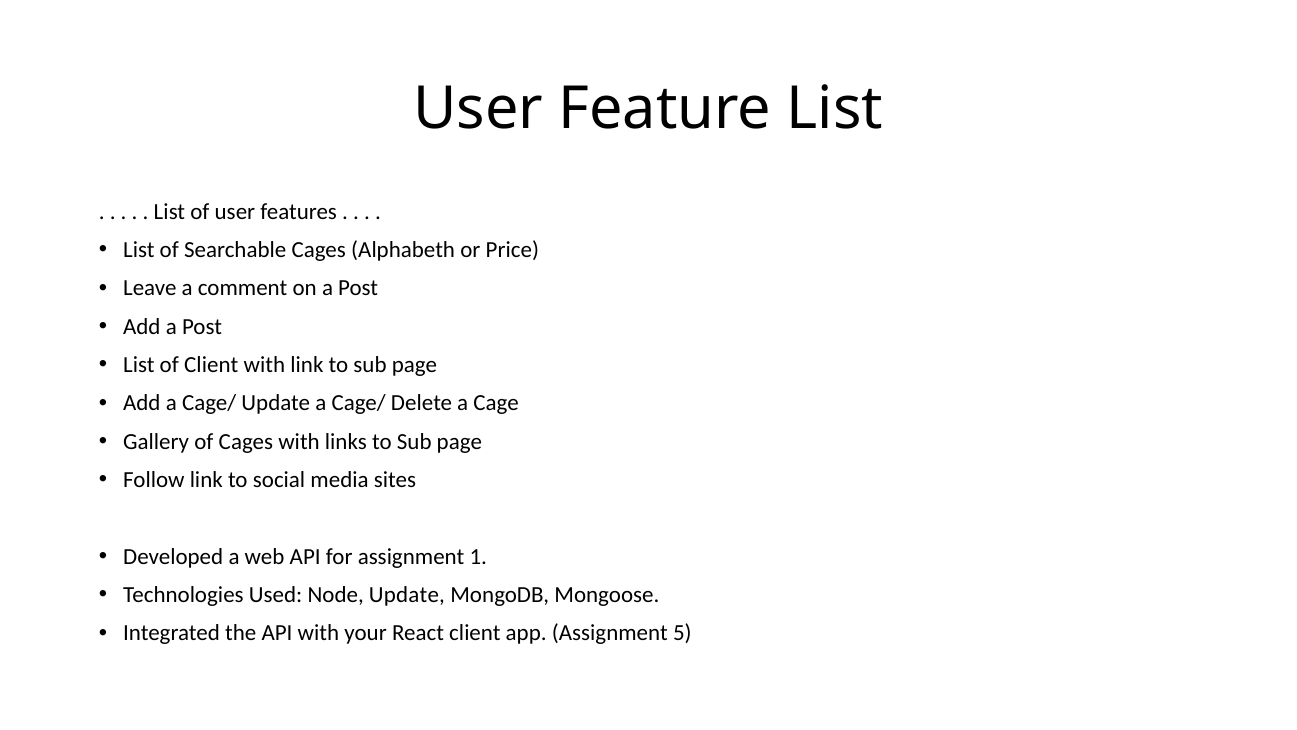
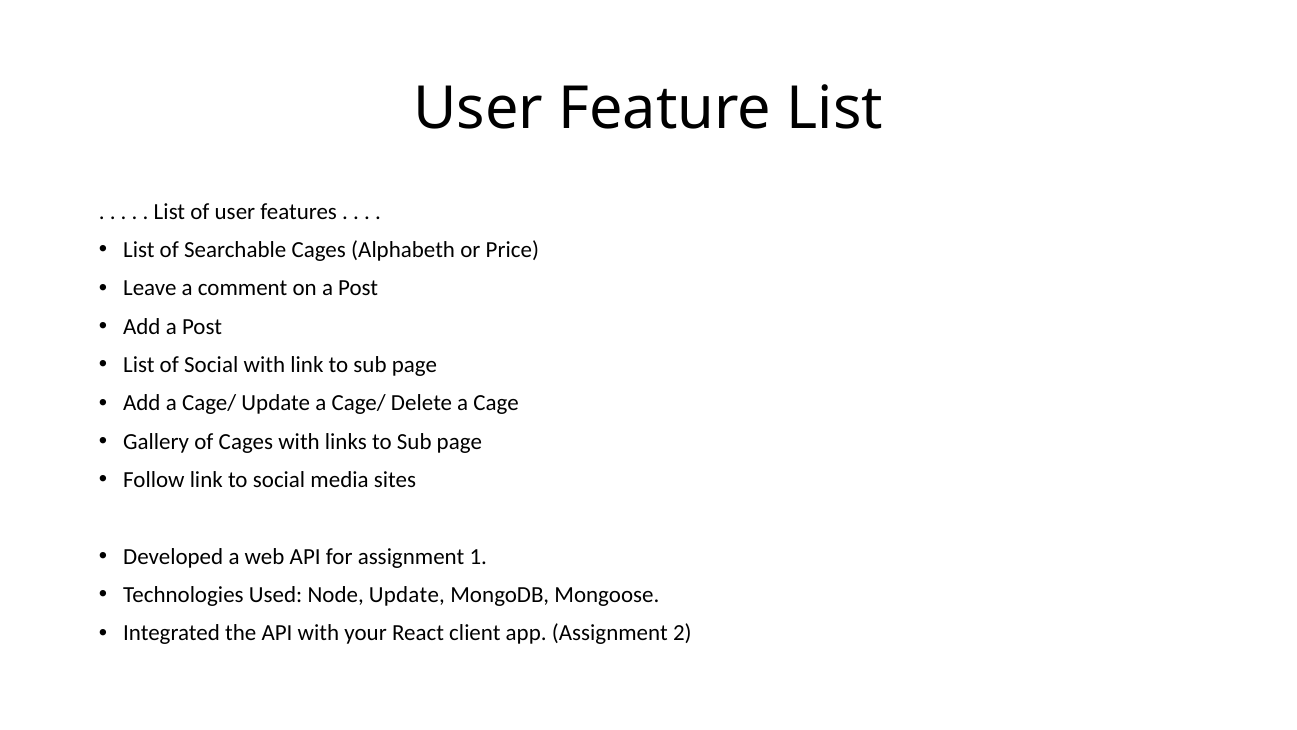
of Client: Client -> Social
5: 5 -> 2
